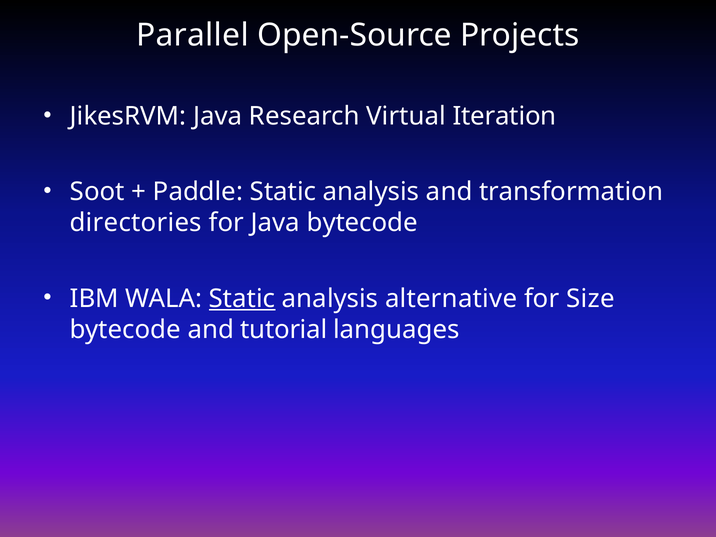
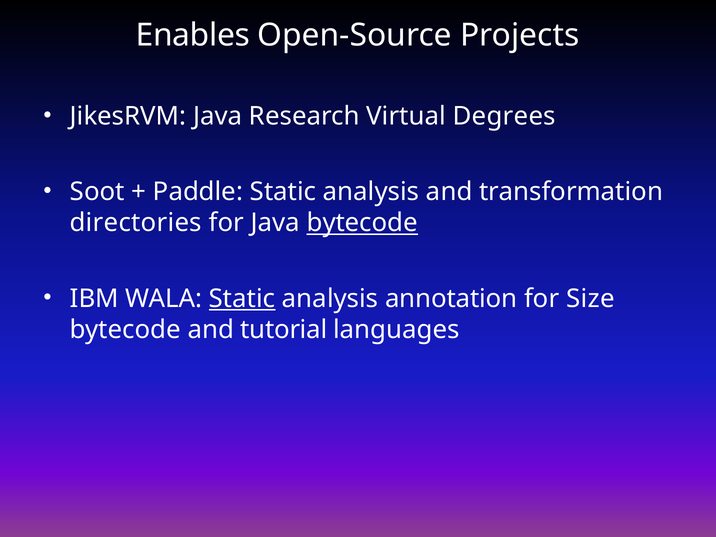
Parallel: Parallel -> Enables
Iteration: Iteration -> Degrees
bytecode at (362, 223) underline: none -> present
alternative: alternative -> annotation
